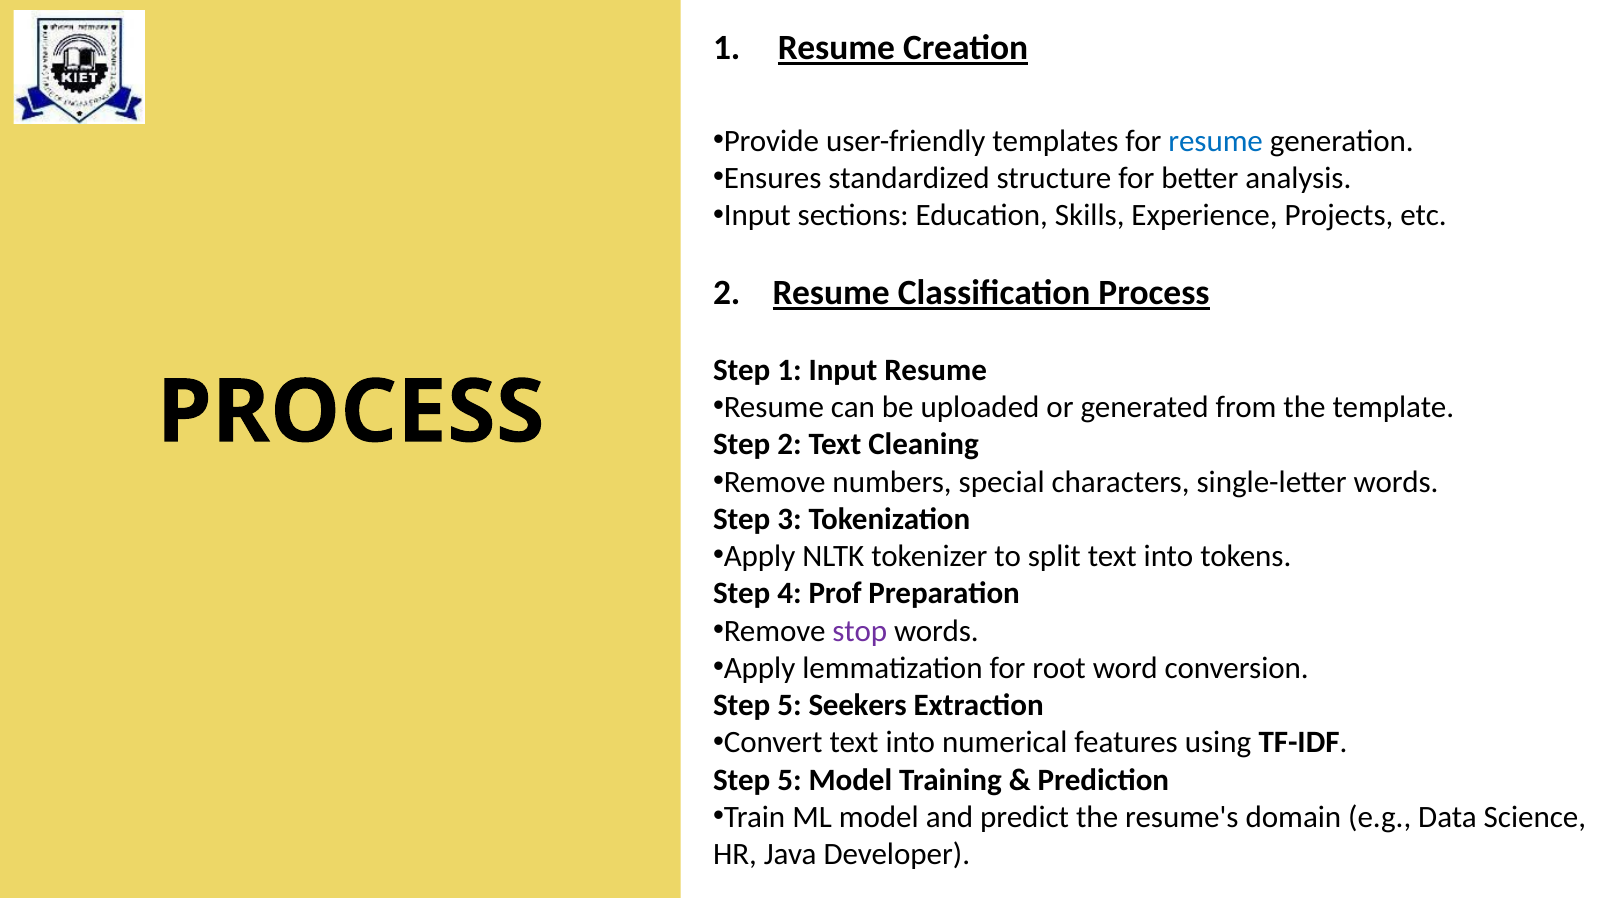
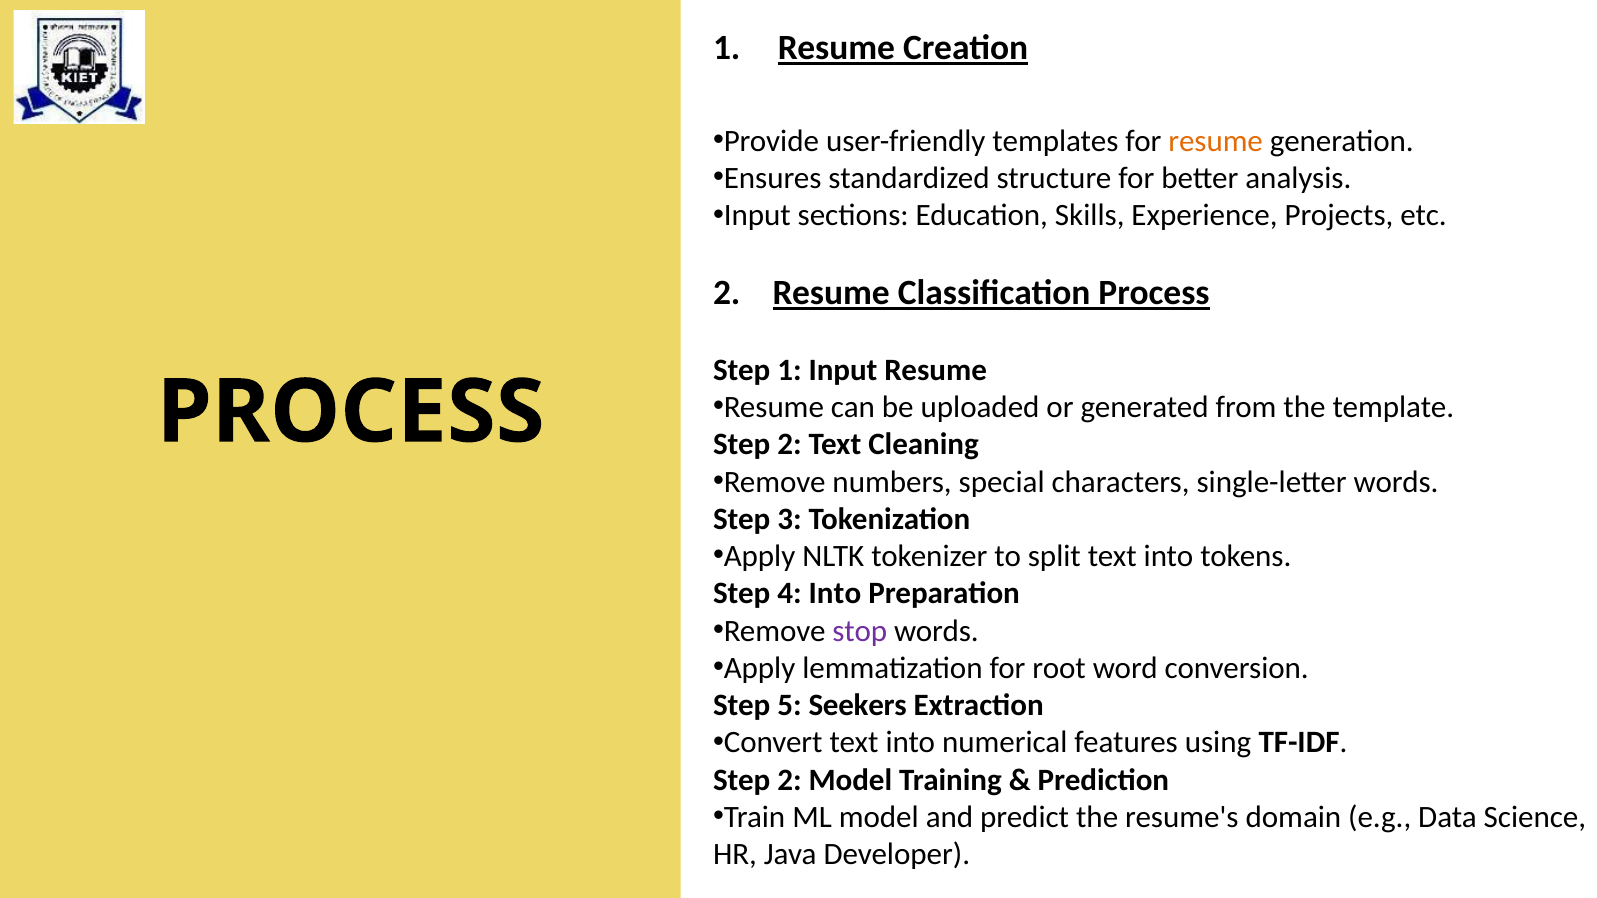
resume at (1216, 141) colour: blue -> orange
4 Prof: Prof -> Into
5 at (789, 780): 5 -> 2
